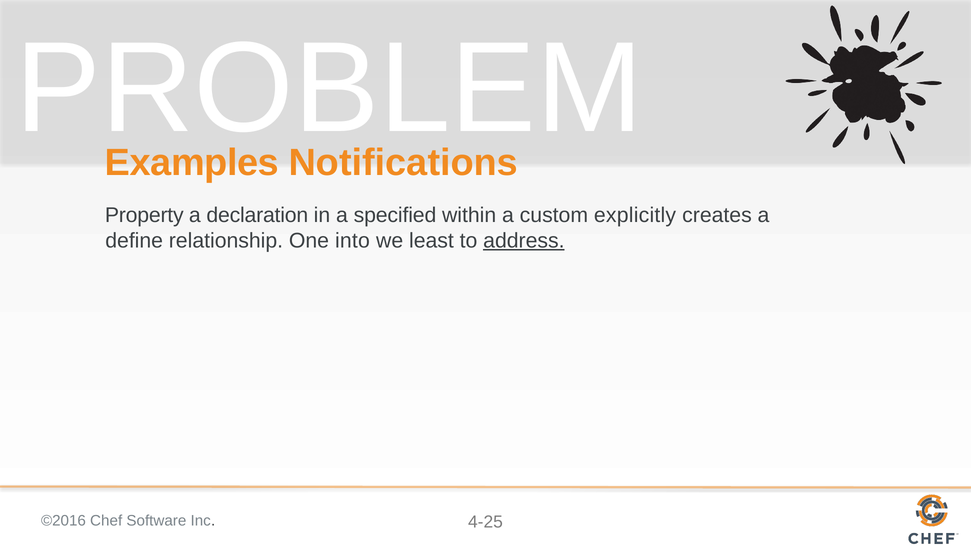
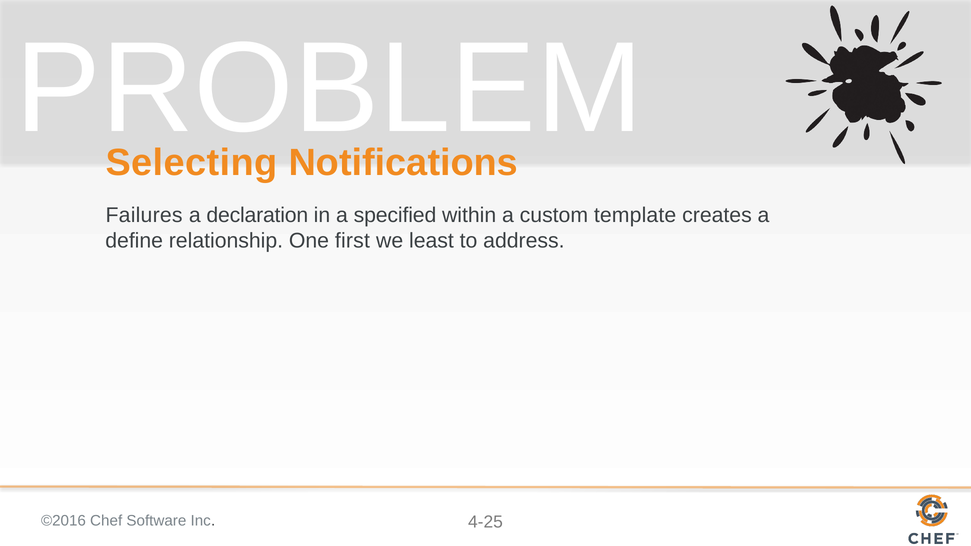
Examples: Examples -> Selecting
Property: Property -> Failures
explicitly: explicitly -> template
into: into -> first
address underline: present -> none
